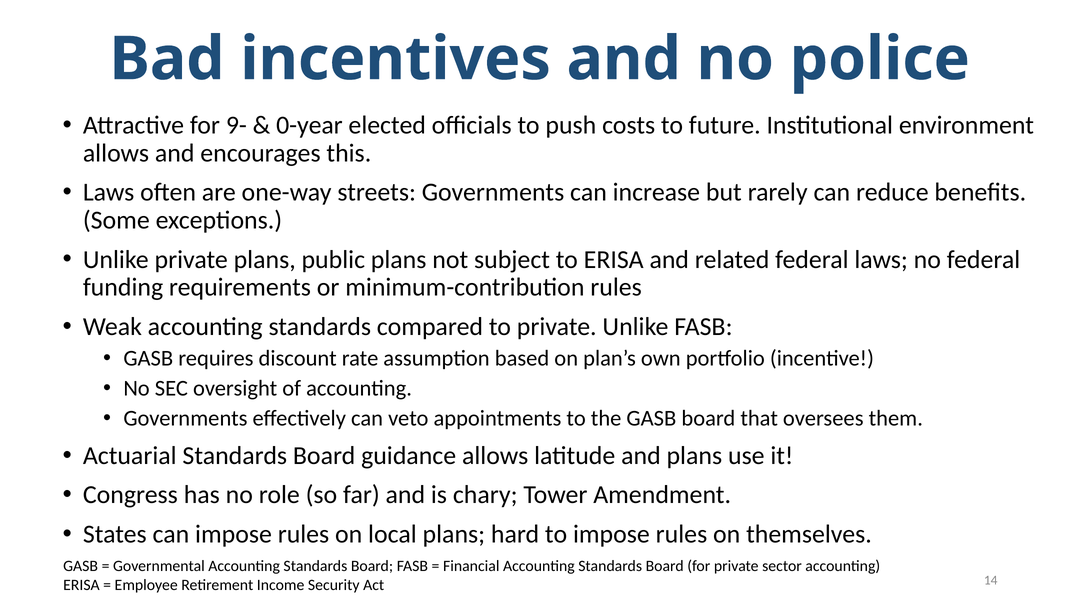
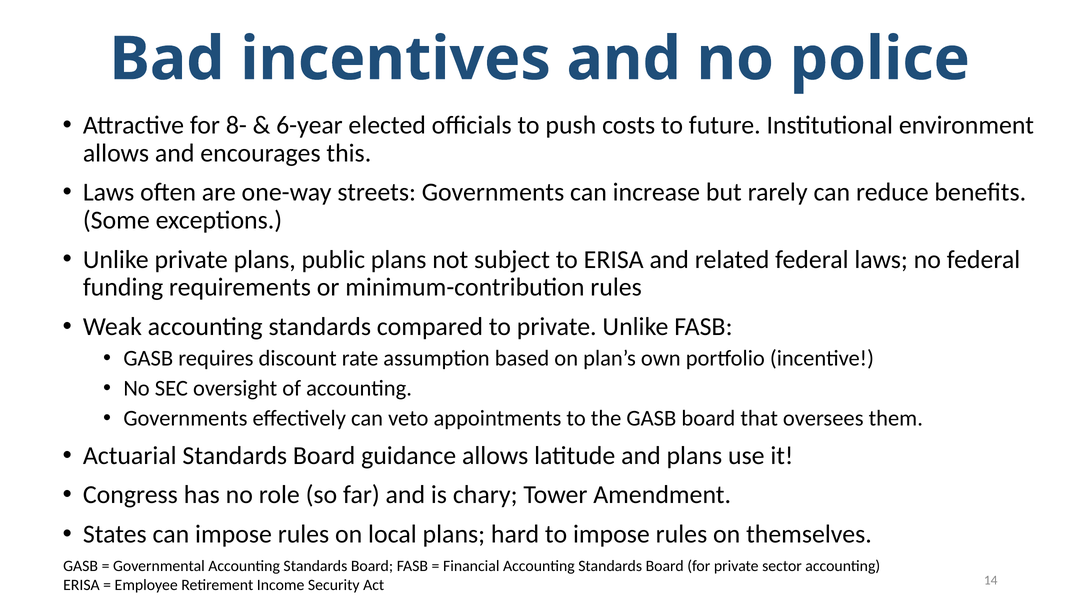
9-: 9- -> 8-
0-year: 0-year -> 6-year
